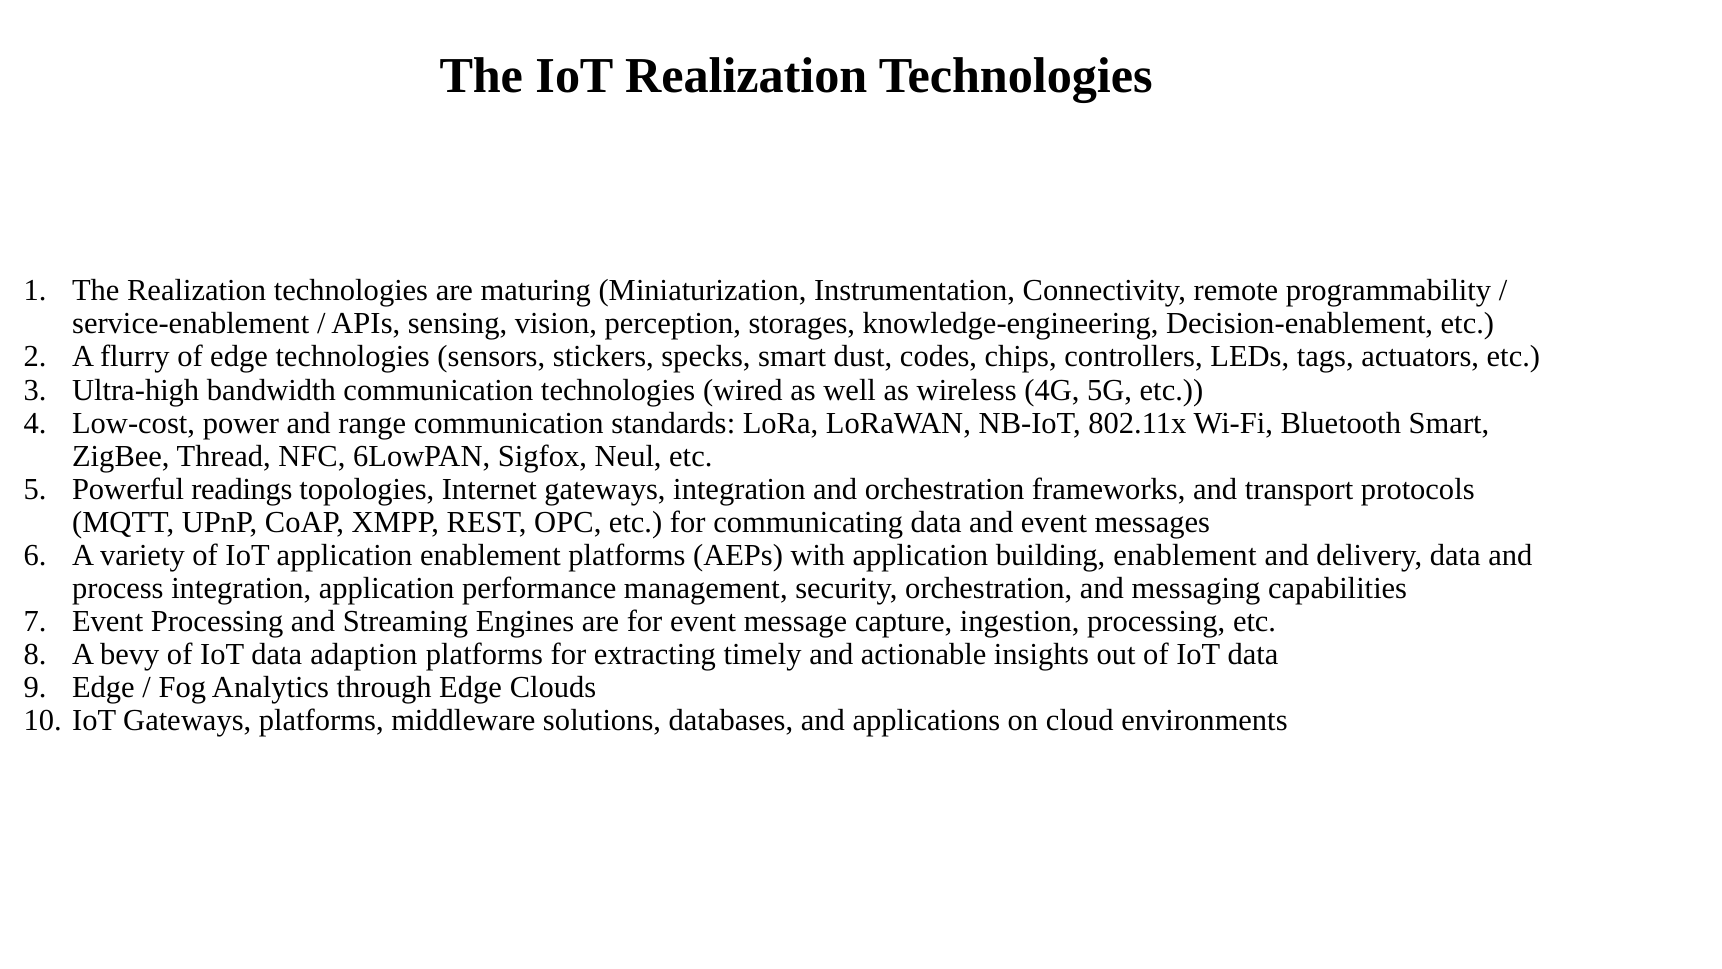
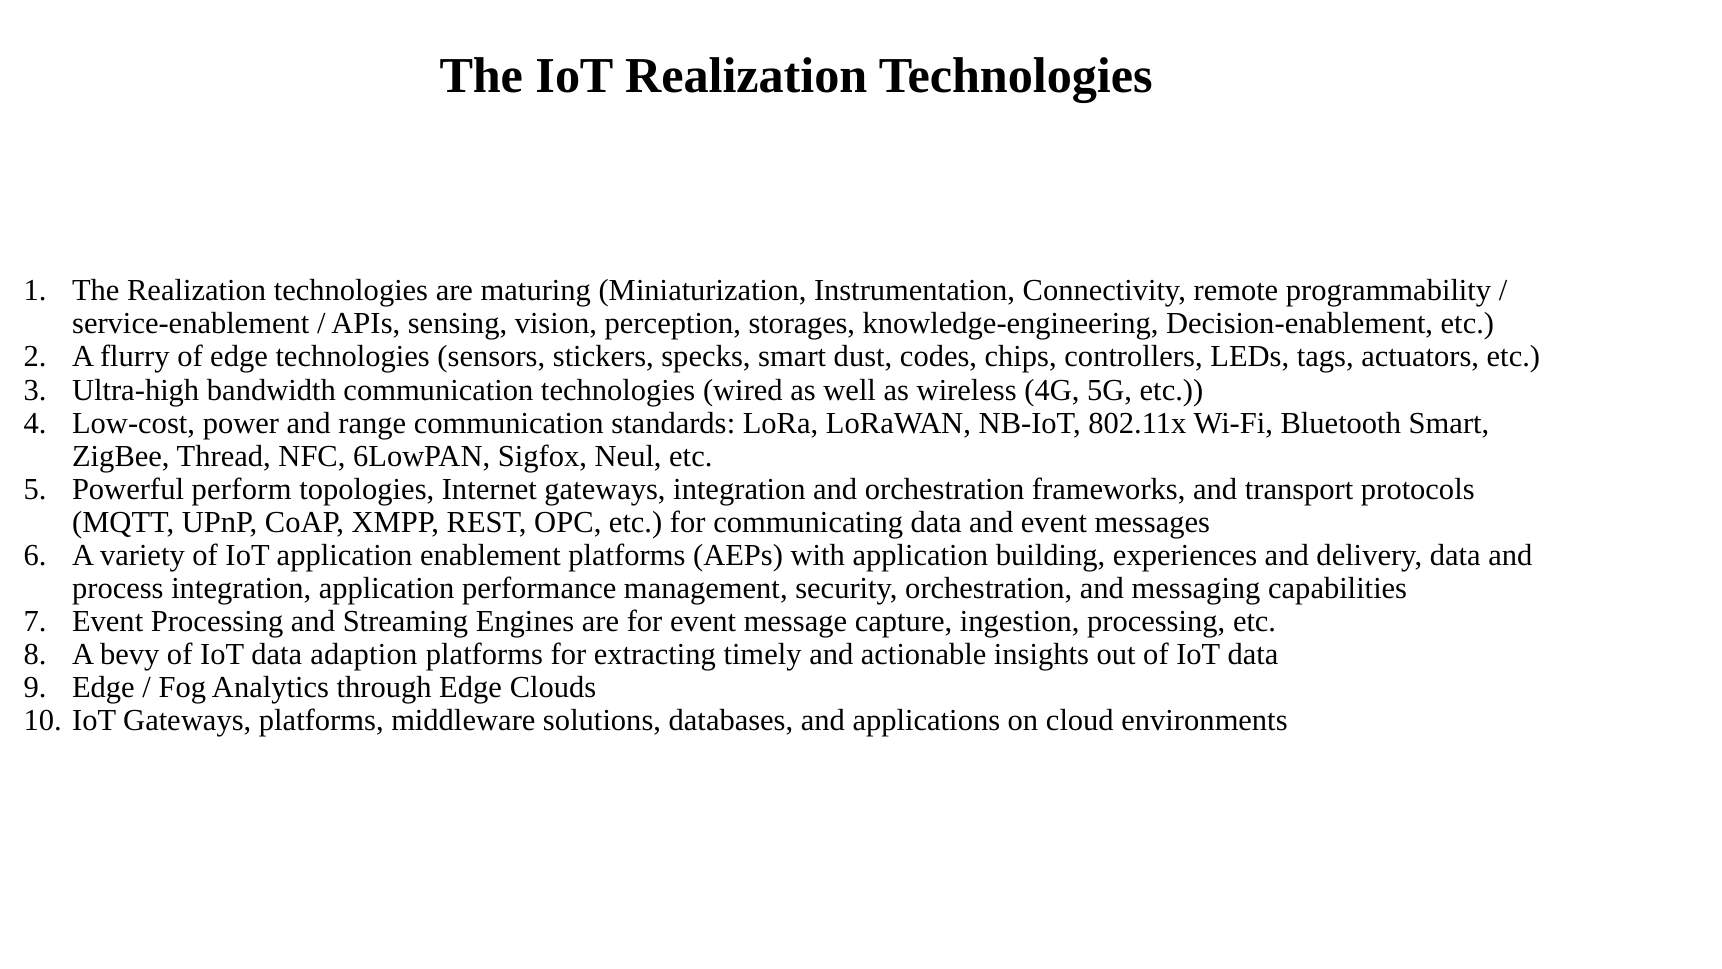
readings: readings -> perform
building enablement: enablement -> experiences
